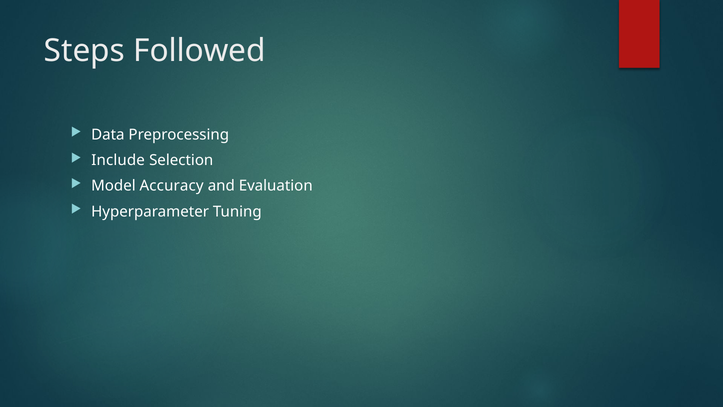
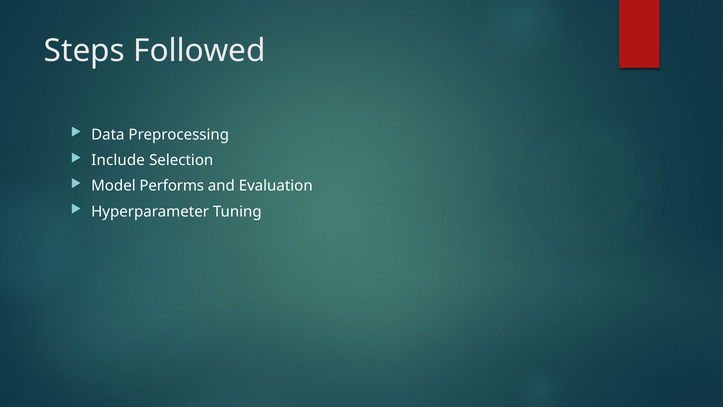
Accuracy: Accuracy -> Performs
